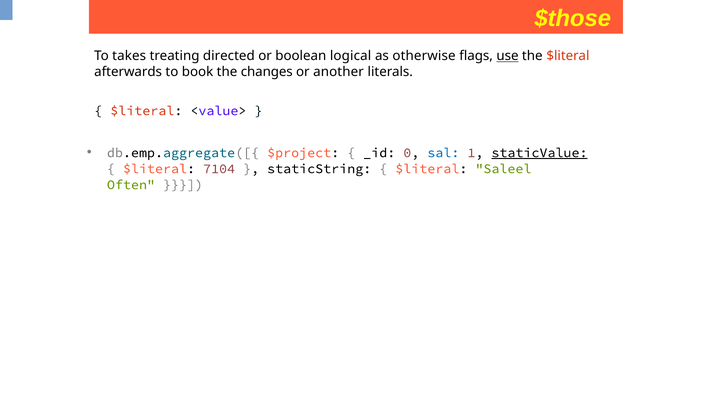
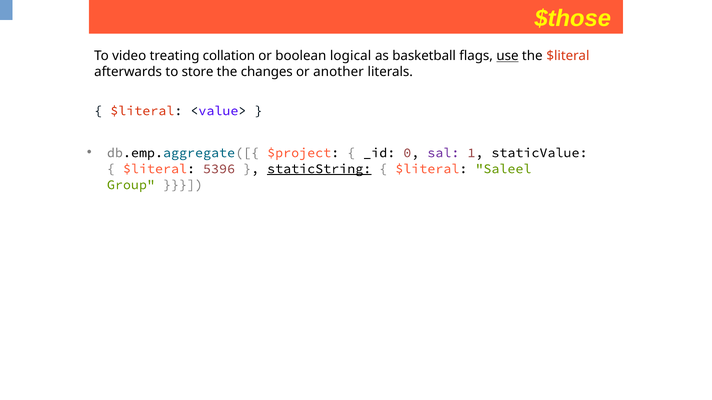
takes: takes -> video
directed: directed -> collation
otherwise: otherwise -> basketball
book: book -> store
sal colour: blue -> purple
staticValue underline: present -> none
7104: 7104 -> 5396
staticString underline: none -> present
Often: Often -> Group
